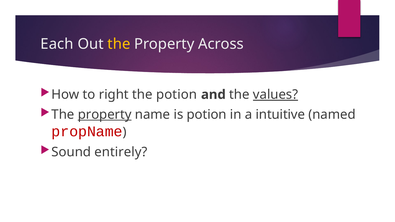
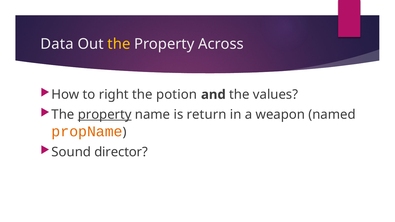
Each: Each -> Data
values underline: present -> none
is potion: potion -> return
intuitive: intuitive -> weapon
propName colour: red -> orange
entirely: entirely -> director
